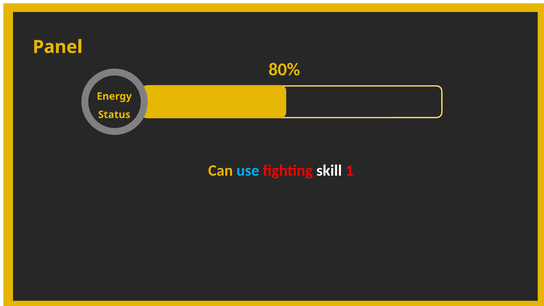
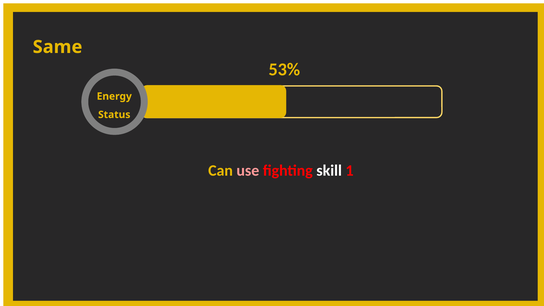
Panel: Panel -> Same
80%: 80% -> 53%
use colour: light blue -> pink
